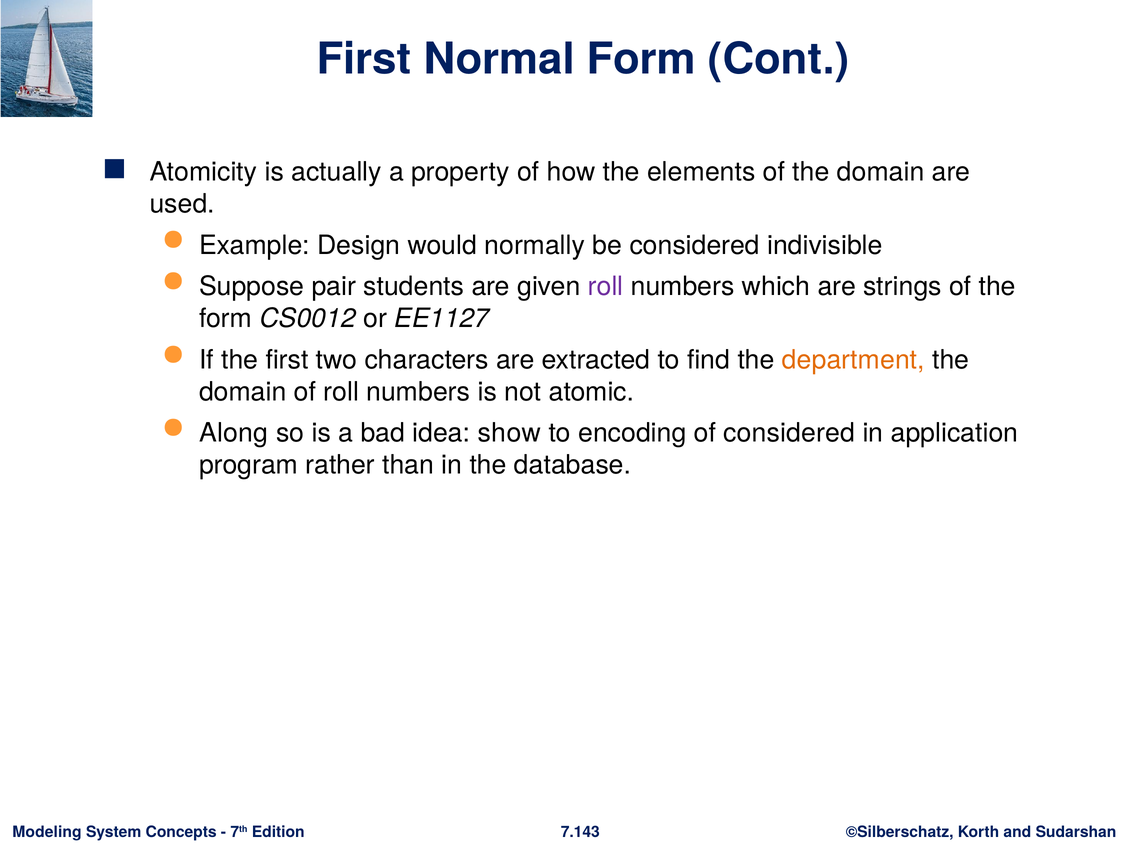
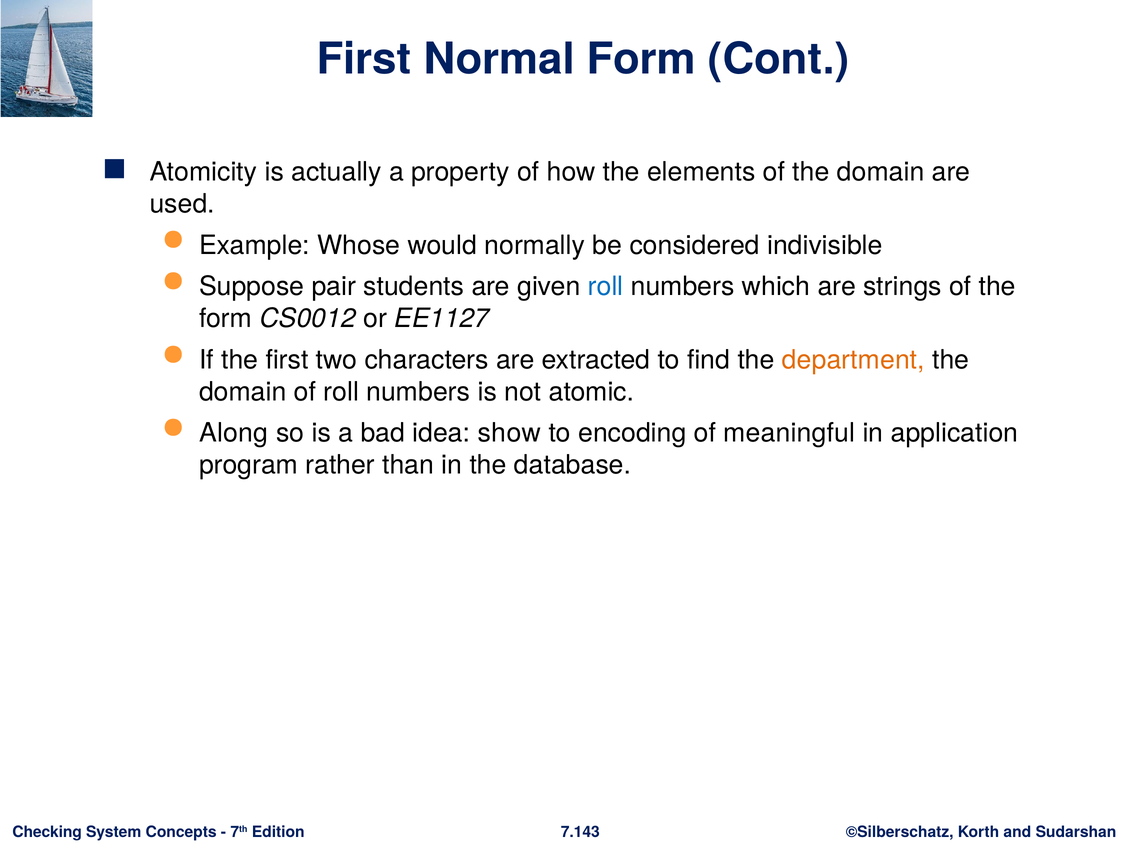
Design: Design -> Whose
roll at (606, 287) colour: purple -> blue
of considered: considered -> meaningful
Modeling: Modeling -> Checking
